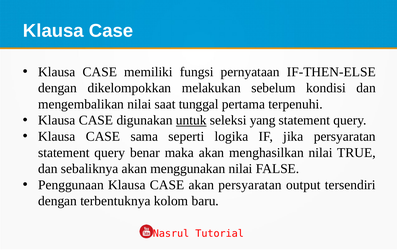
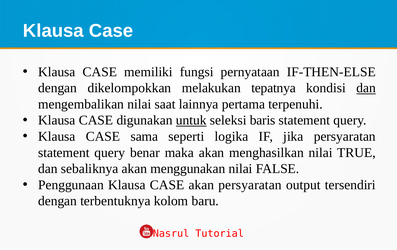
sebelum: sebelum -> tepatnya
dan at (366, 88) underline: none -> present
tunggal: tunggal -> lainnya
yang: yang -> baris
